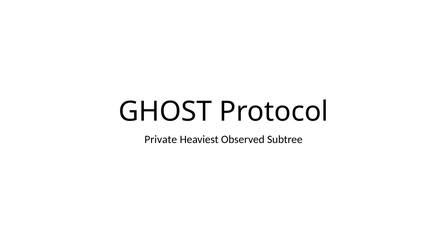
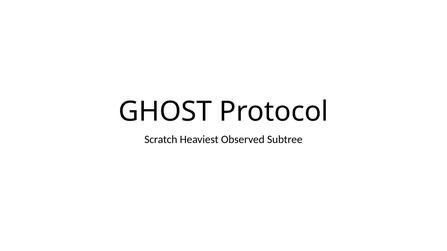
Private: Private -> Scratch
